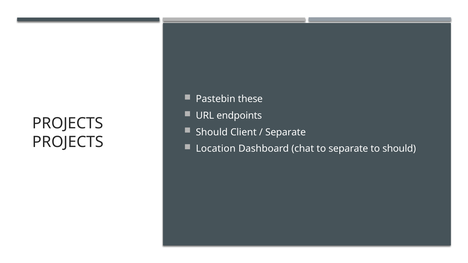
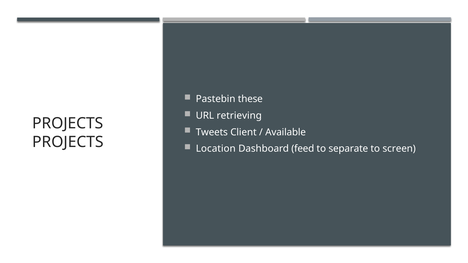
endpoints: endpoints -> retrieving
Should at (212, 132): Should -> Tweets
Separate at (286, 132): Separate -> Available
chat: chat -> feed
to should: should -> screen
